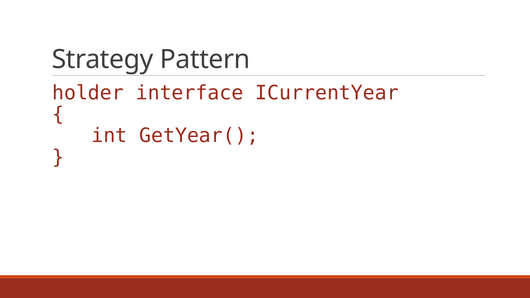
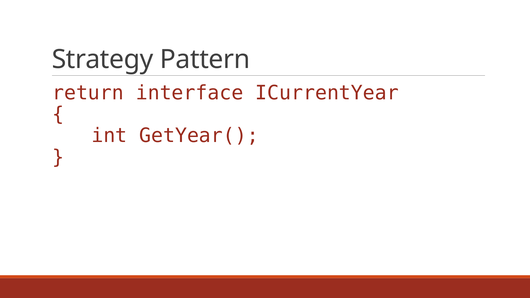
holder: holder -> return
